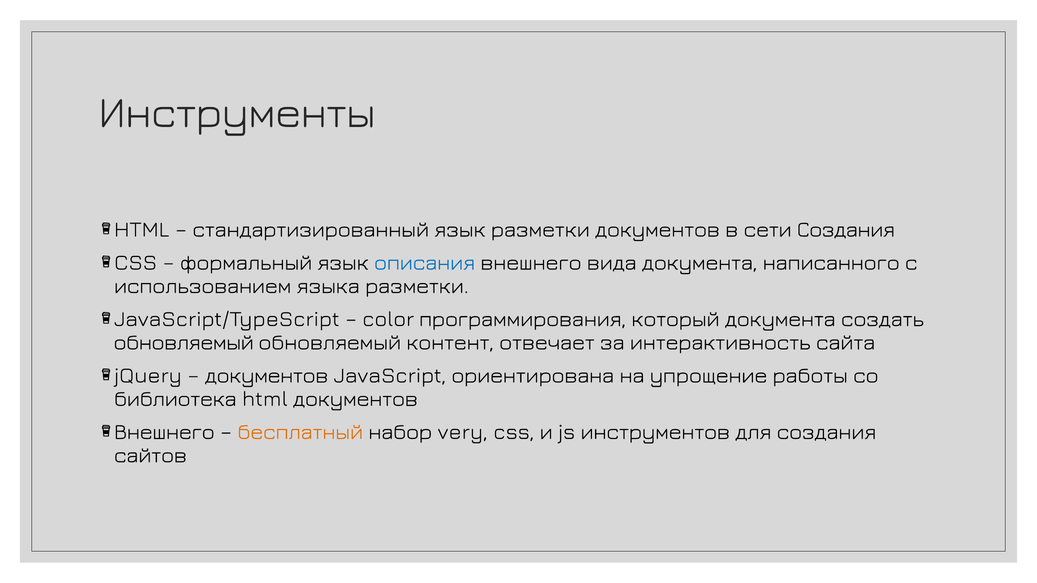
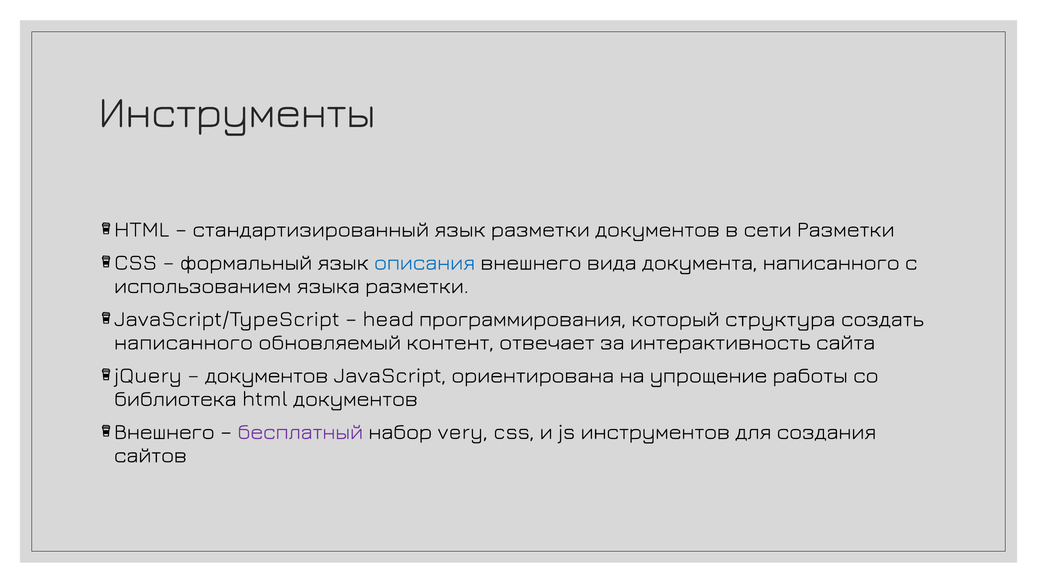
сети Создания: Создания -> Разметки
color: color -> head
который документа: документа -> структура
обновляемый at (184, 343): обновляемый -> написанного
бесплатный colour: orange -> purple
